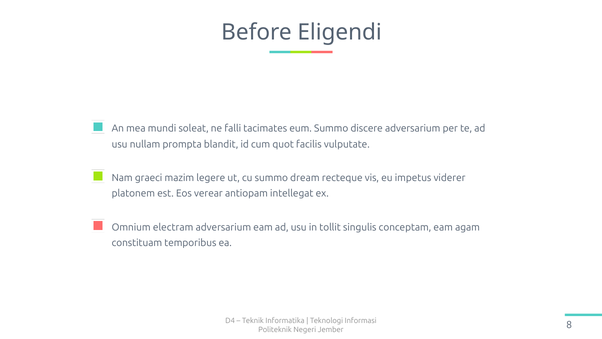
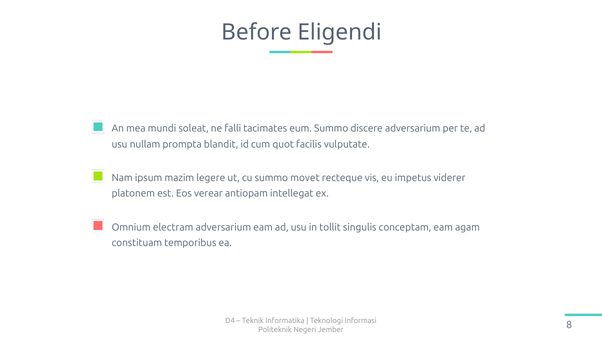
graeci: graeci -> ipsum
dream: dream -> movet
